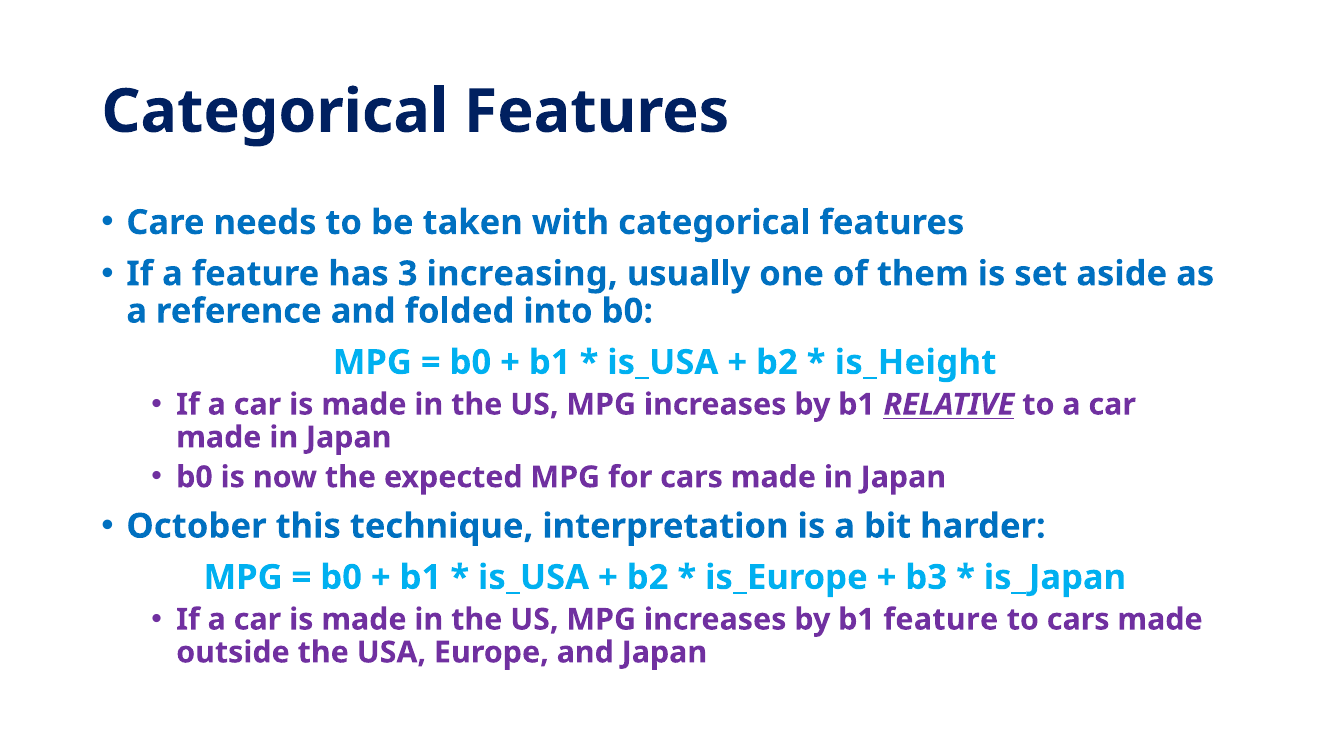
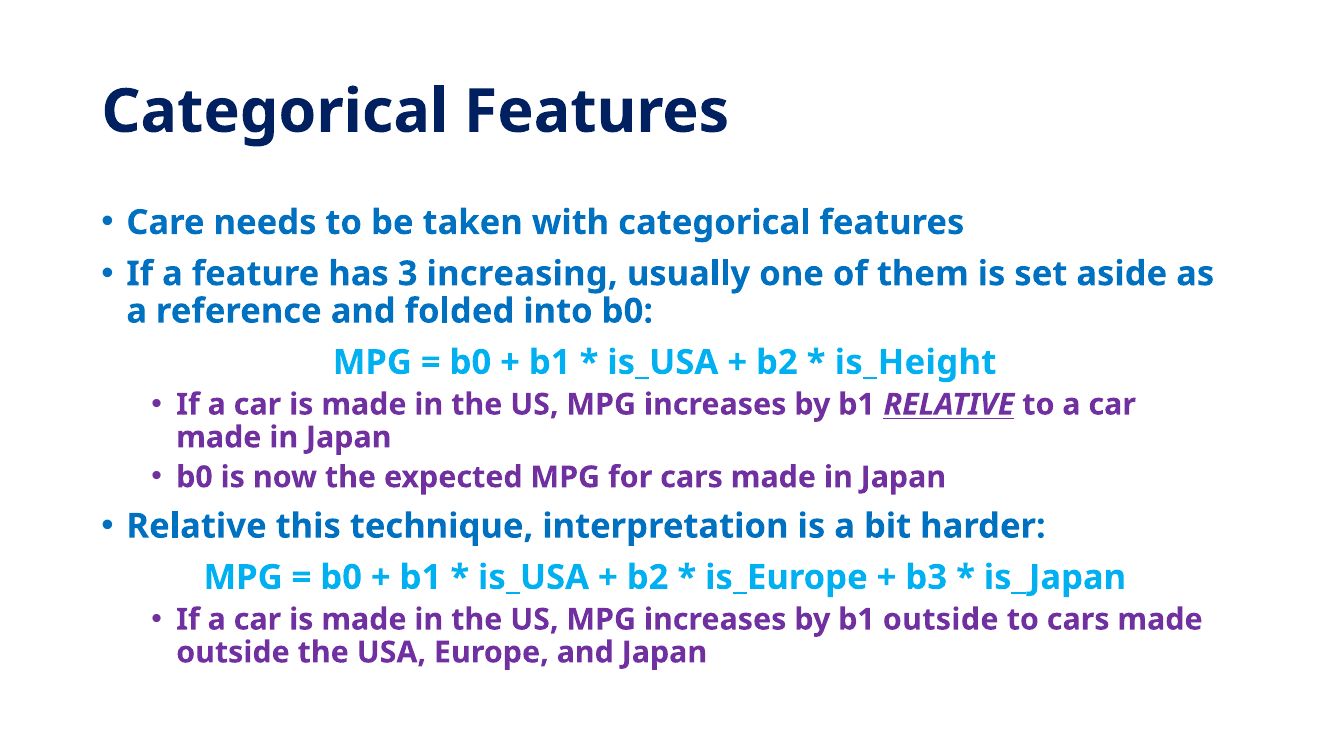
October at (197, 526): October -> Relative
b1 feature: feature -> outside
